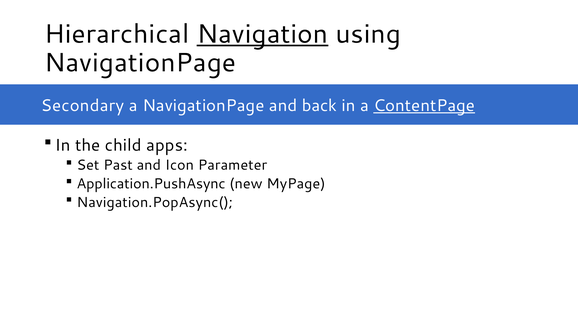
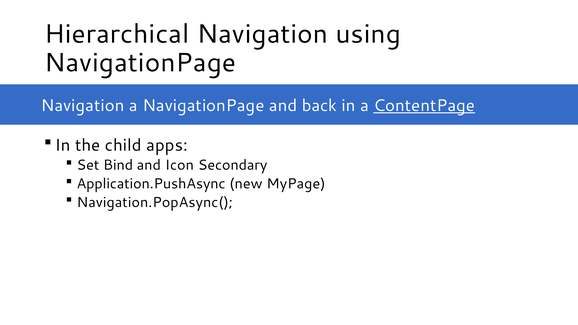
Navigation at (262, 34) underline: present -> none
Secondary at (82, 106): Secondary -> Navigation
Past: Past -> Bind
Parameter: Parameter -> Secondary
